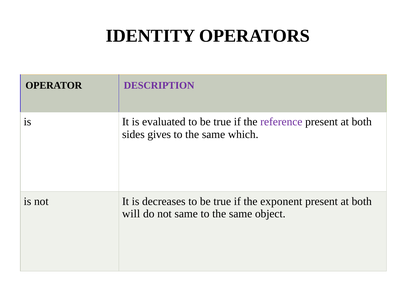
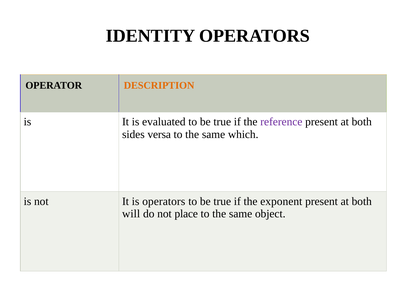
DESCRIPTION colour: purple -> orange
gives: gives -> versa
is decreases: decreases -> operators
not same: same -> place
